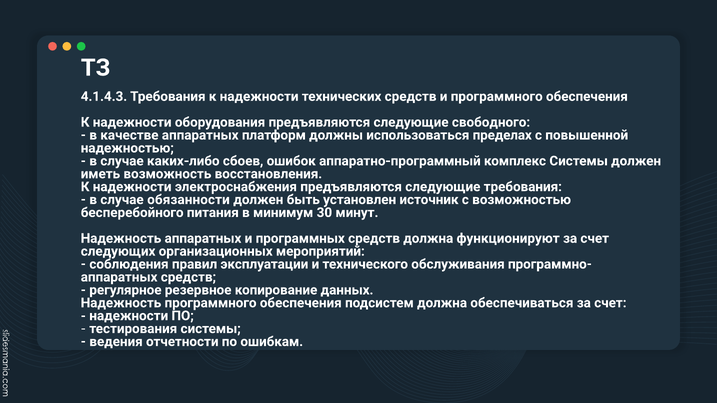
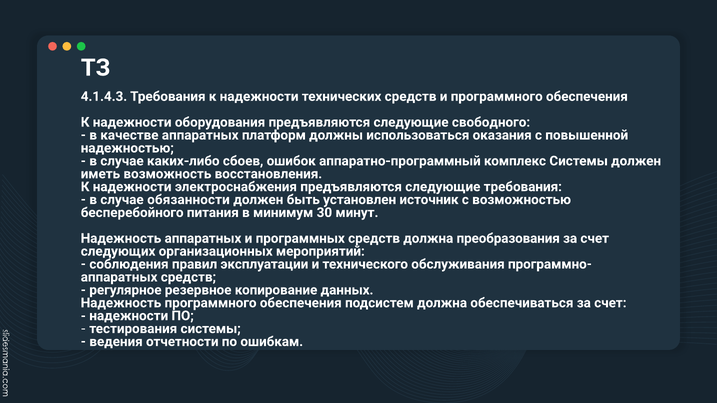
пределах: пределах -> оказания
функционируют: функционируют -> преобразования
